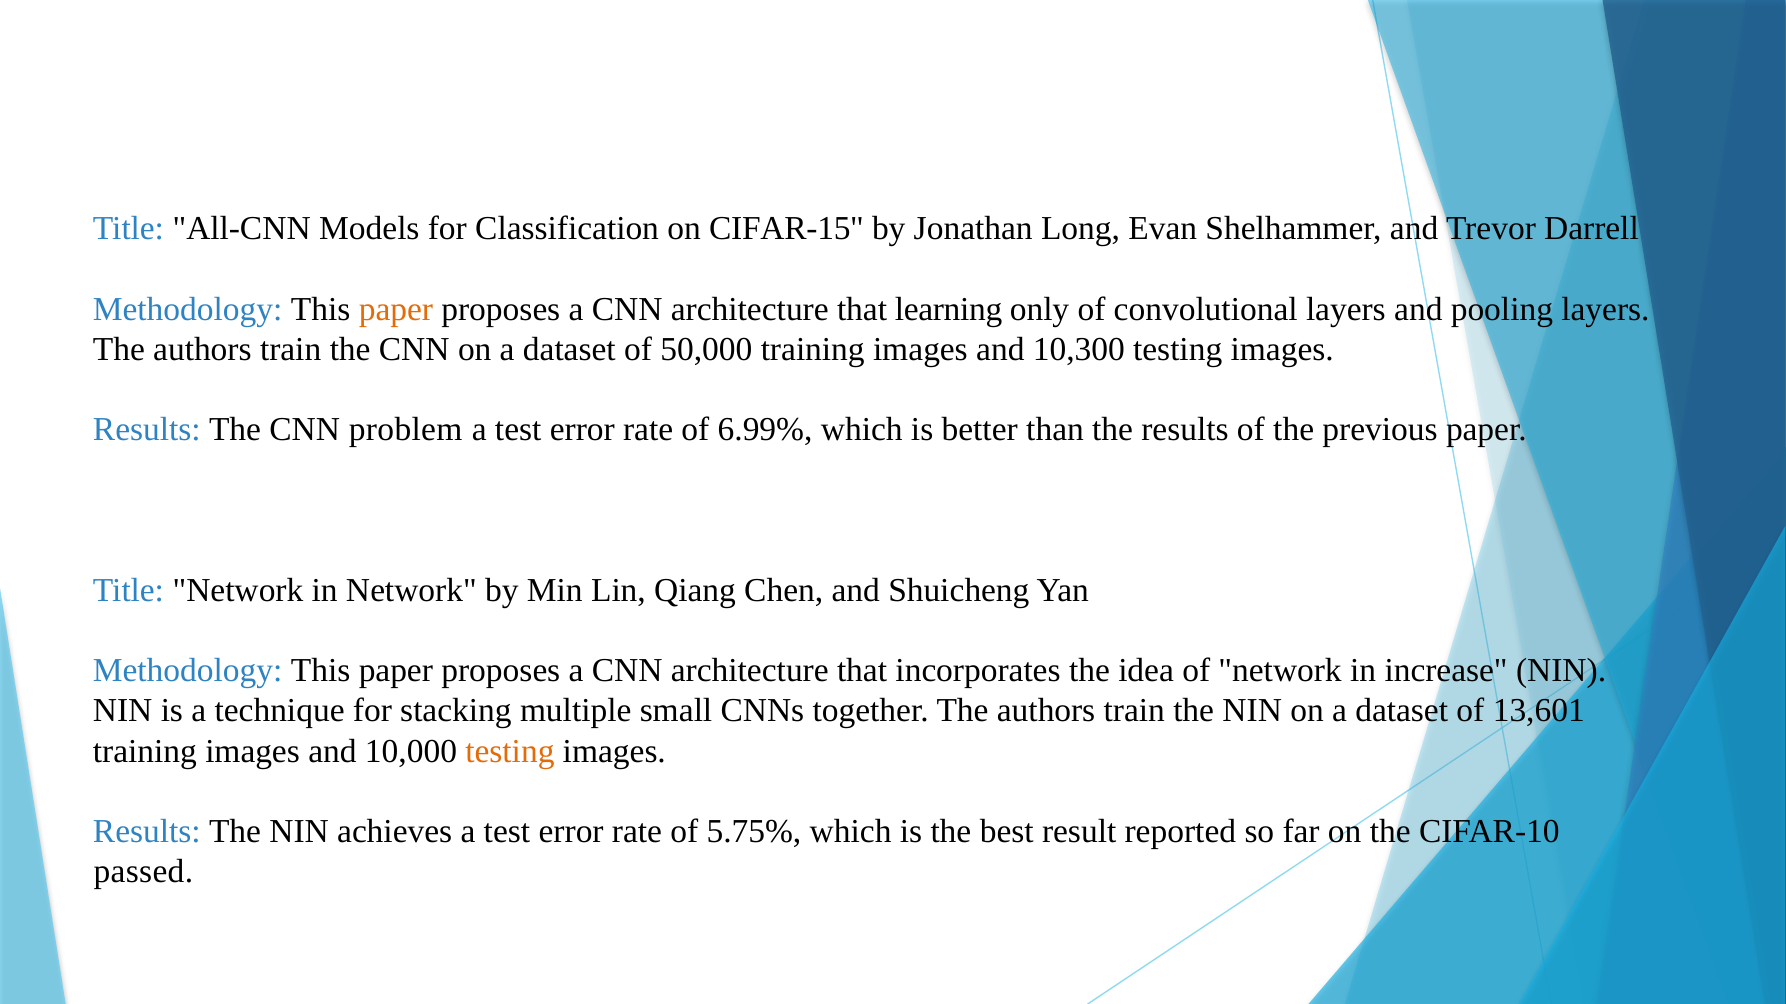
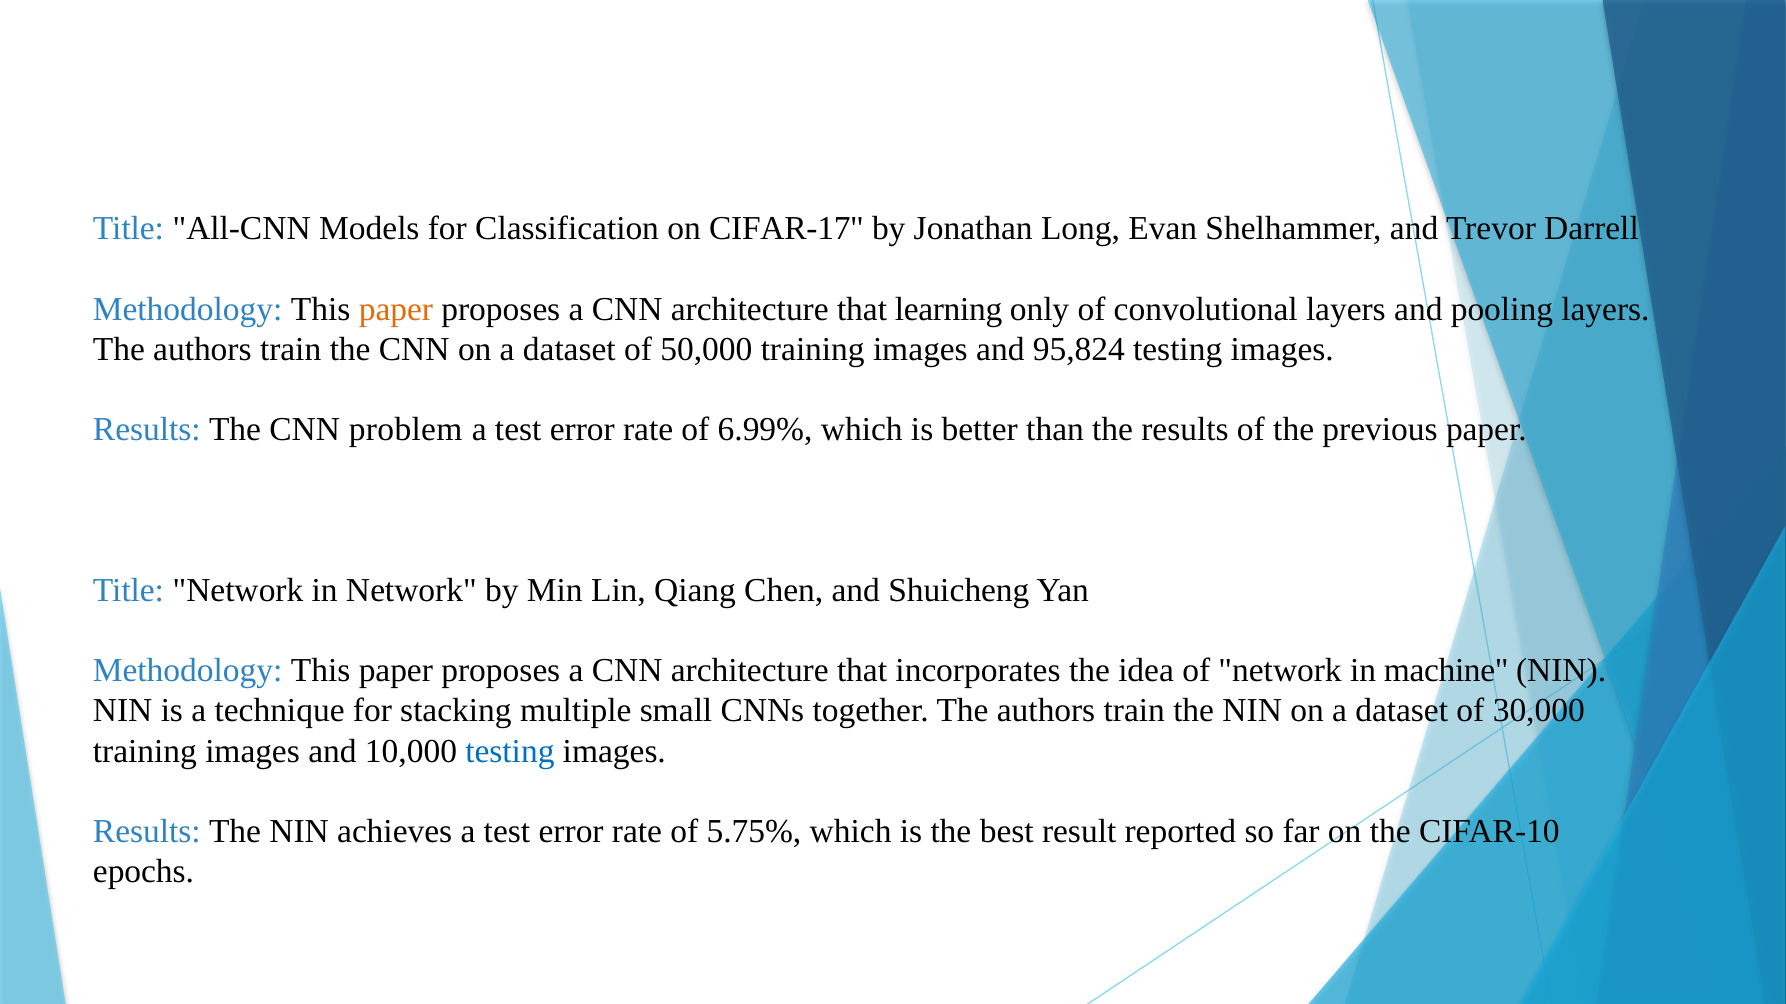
CIFAR-15: CIFAR-15 -> CIFAR-17
10,300: 10,300 -> 95,824
increase: increase -> machine
13,601: 13,601 -> 30,000
testing at (510, 751) colour: orange -> blue
passed: passed -> epochs
